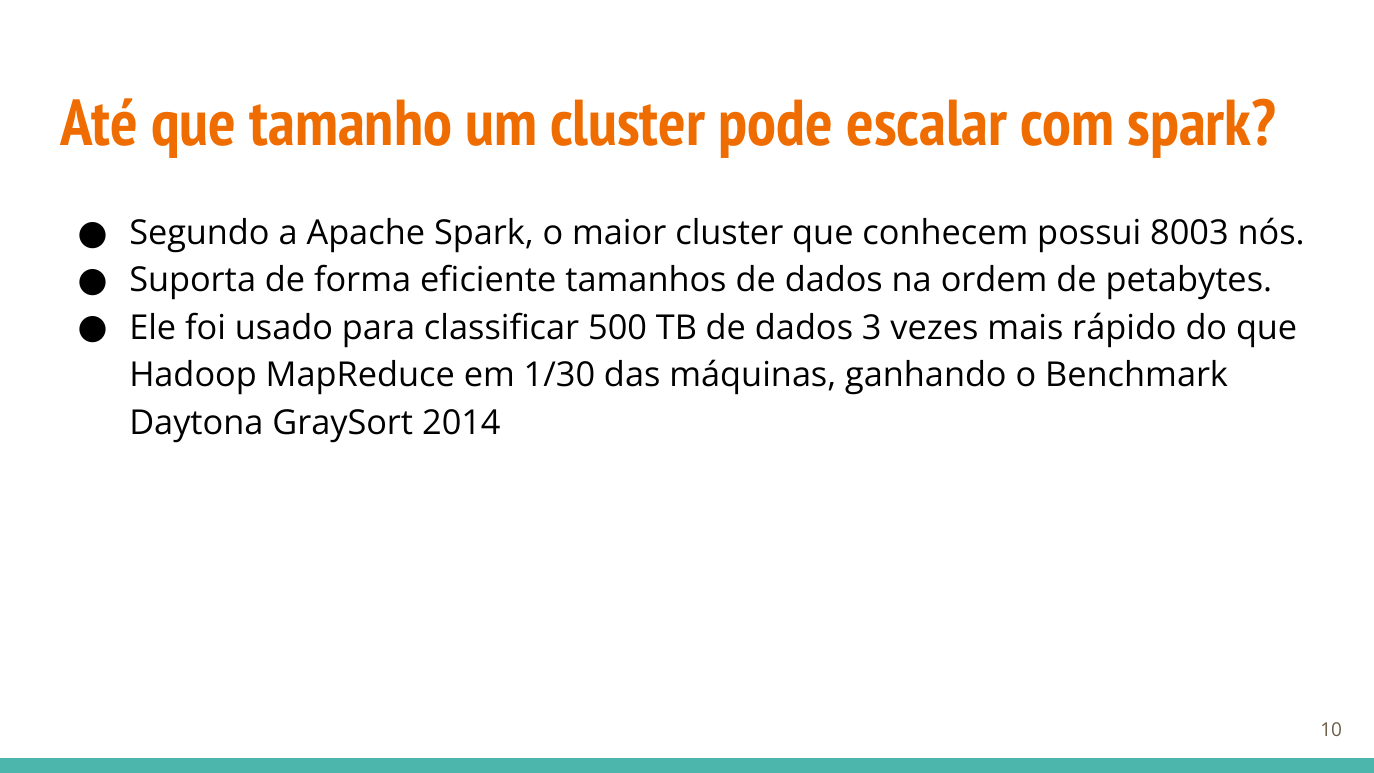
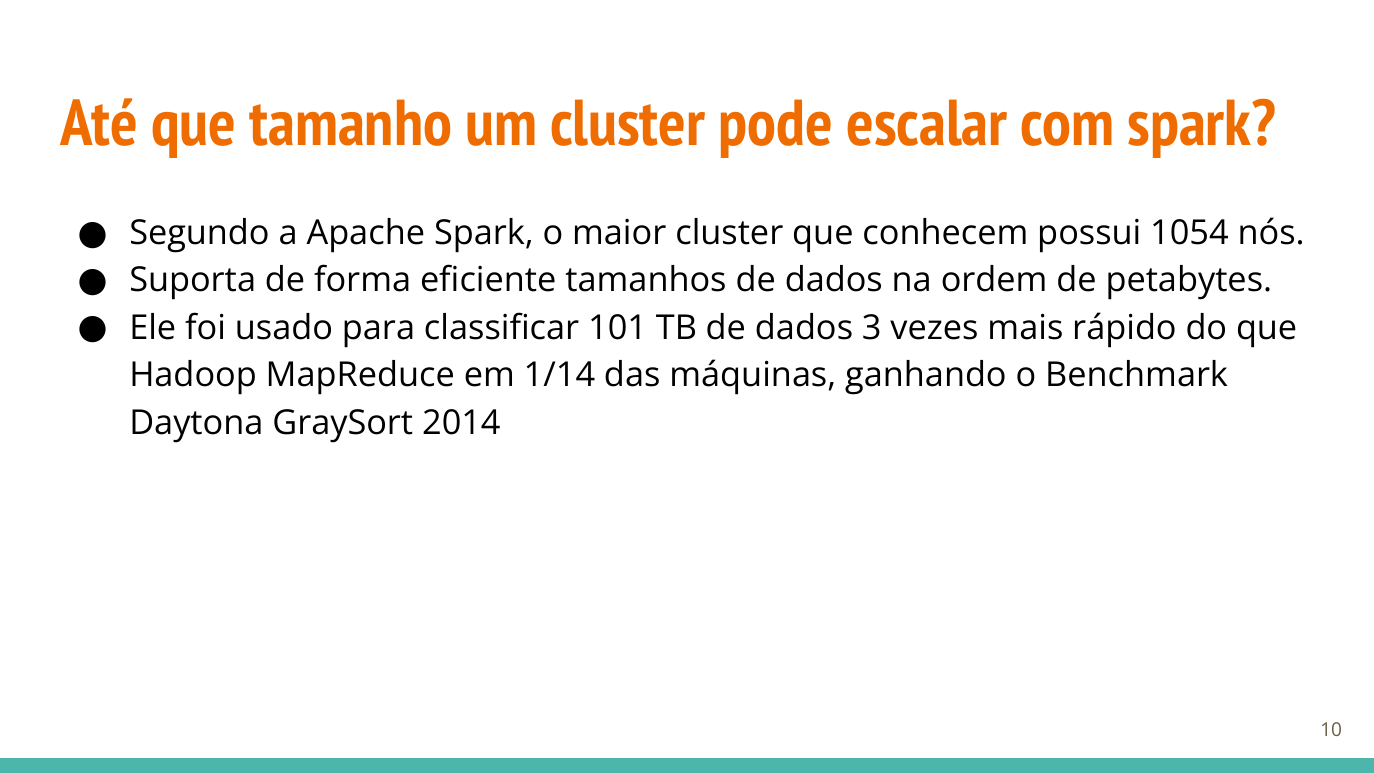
8003: 8003 -> 1054
500: 500 -> 101
1/30: 1/30 -> 1/14
